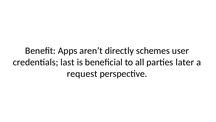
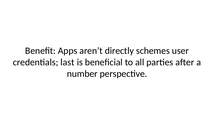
later: later -> after
request: request -> number
